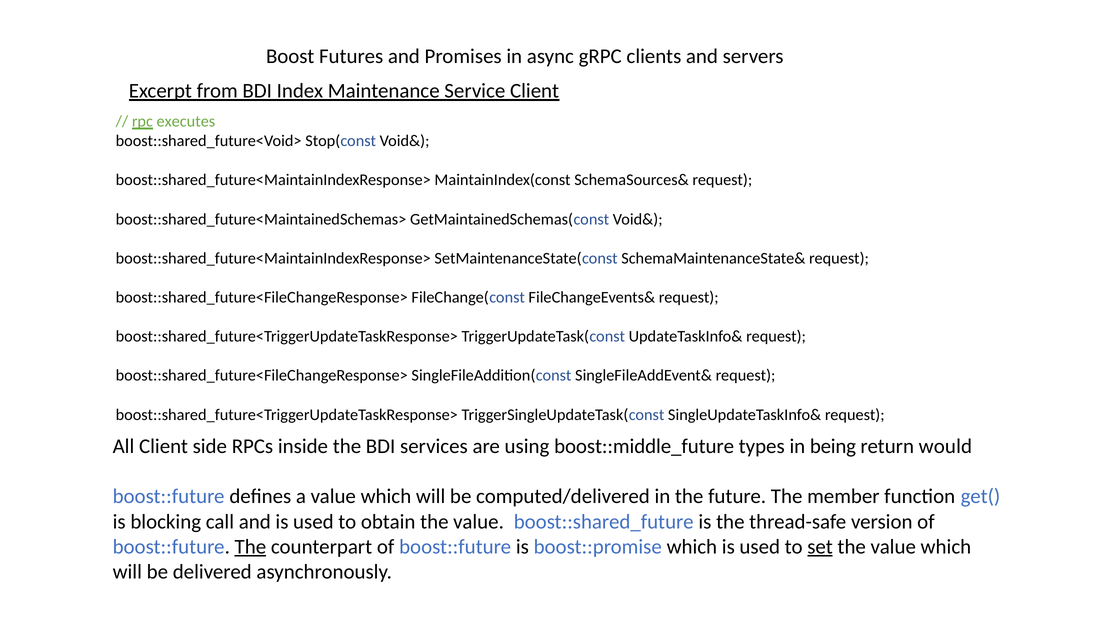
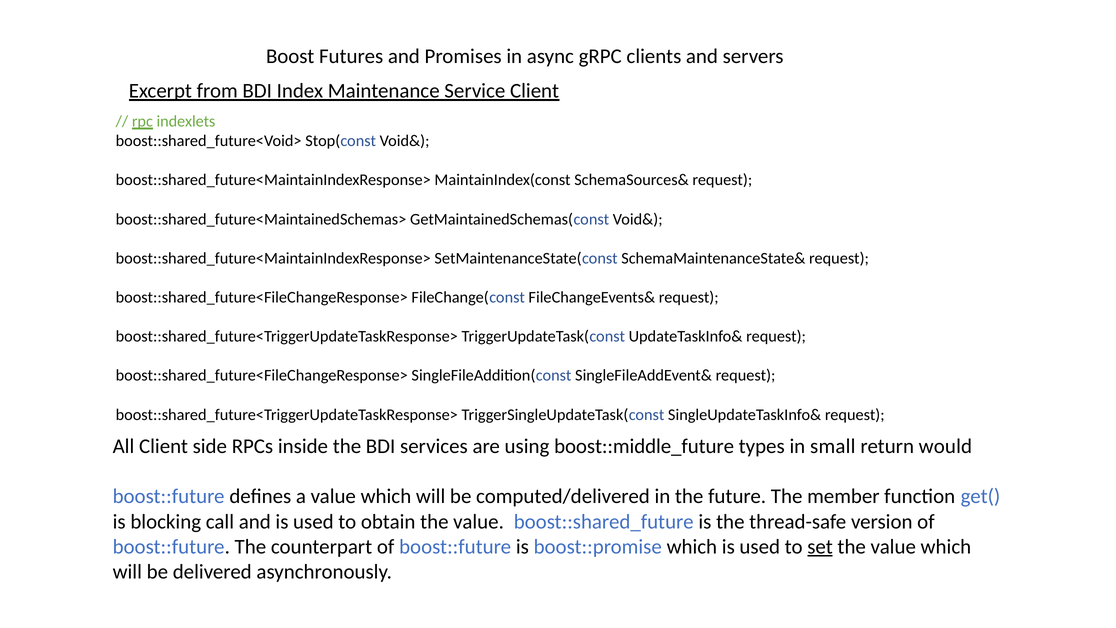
executes: executes -> indexlets
being: being -> small
The at (250, 547) underline: present -> none
